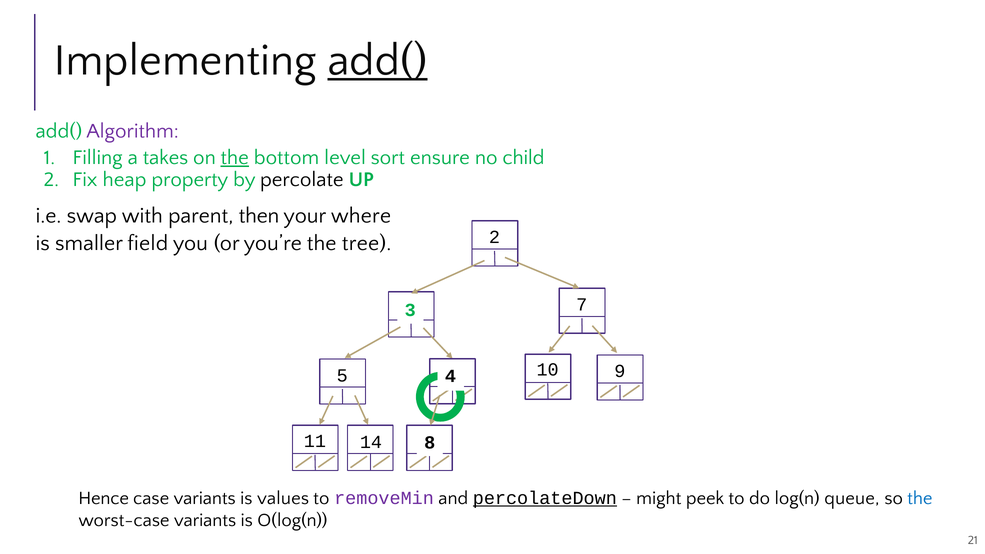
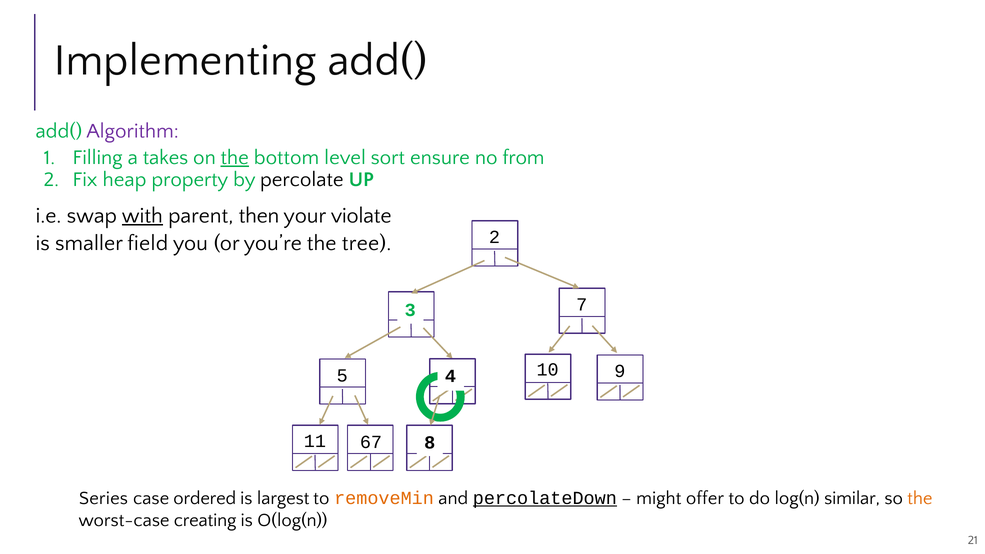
add( at (378, 60) underline: present -> none
child: child -> from
with underline: none -> present
where: where -> violate
14: 14 -> 67
Hence: Hence -> Series
case variants: variants -> ordered
values: values -> largest
removeMin colour: purple -> orange
peek: peek -> offer
queue: queue -> similar
the at (920, 498) colour: blue -> orange
worst-case variants: variants -> creating
